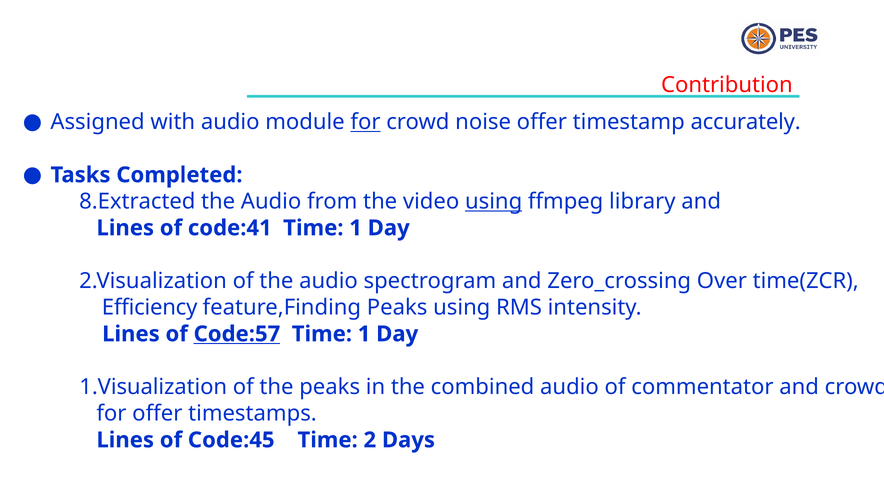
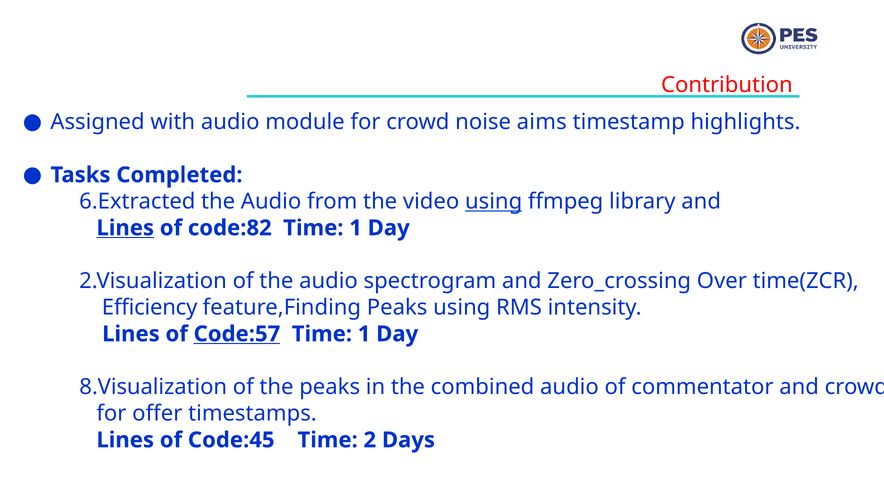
for at (366, 122) underline: present -> none
noise offer: offer -> aims
accurately: accurately -> highlights
8.Extracted: 8.Extracted -> 6.Extracted
Lines at (125, 228) underline: none -> present
code:41: code:41 -> code:82
1.Visualization: 1.Visualization -> 8.Visualization
